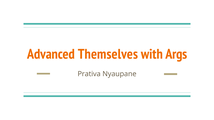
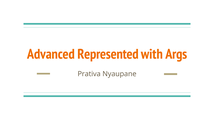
Themselves: Themselves -> Represented
